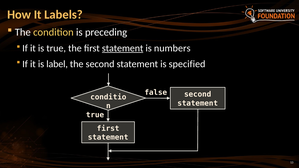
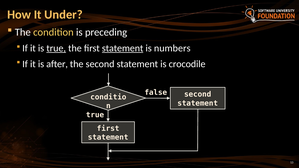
Labels: Labels -> Under
true at (56, 48) underline: none -> present
label: label -> after
specified: specified -> crocodile
